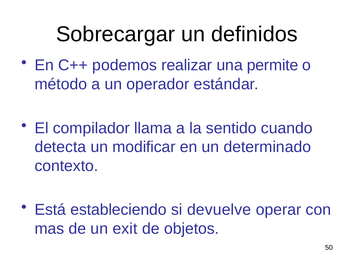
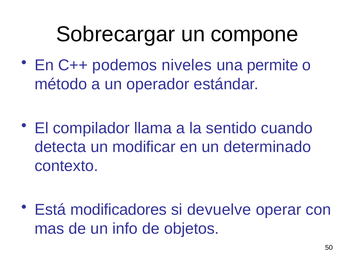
definidos: definidos -> compone
realizar: realizar -> niveles
estableciendo: estableciendo -> modificadores
exit: exit -> info
